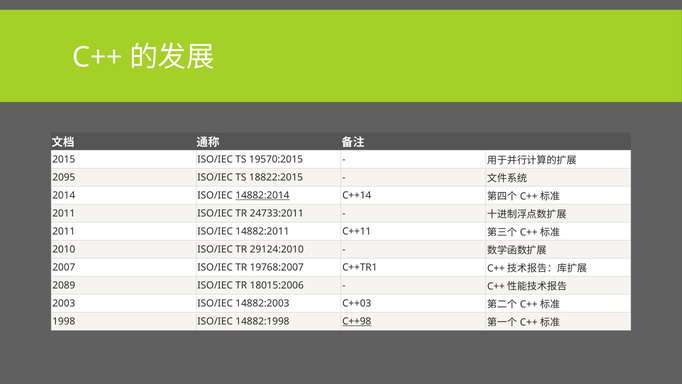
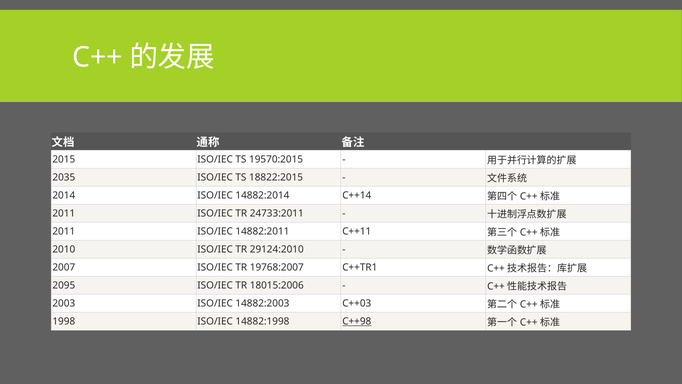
2095: 2095 -> 2035
14882:2014 underline: present -> none
2089: 2089 -> 2095
